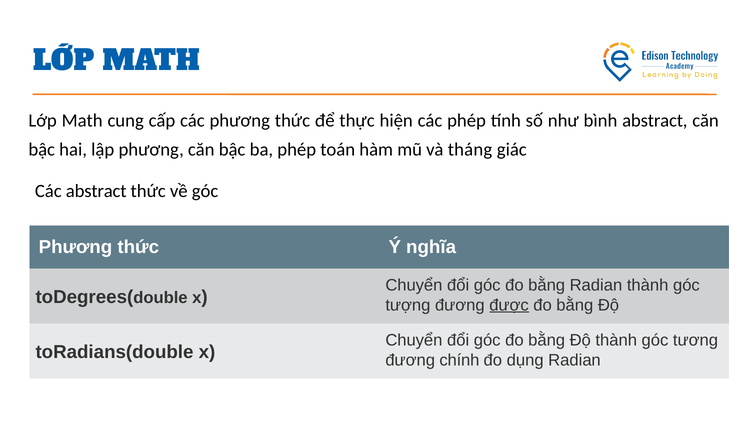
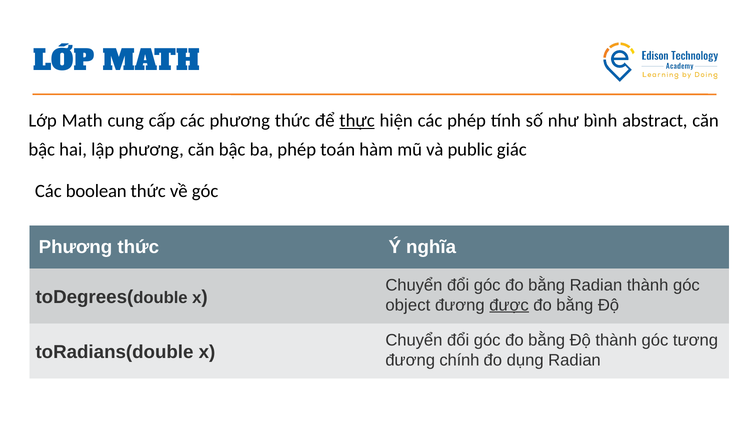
thực underline: none -> present
tháng: tháng -> public
Các abstract: abstract -> boolean
tượng: tượng -> object
